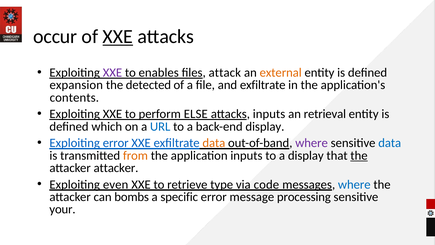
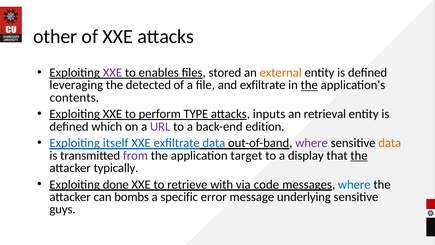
occur: occur -> other
XXE at (118, 37) underline: present -> none
attack: attack -> stored
expansion: expansion -> leveraging
the at (309, 85) underline: none -> present
ELSE: ELSE -> TYPE
URL colour: blue -> purple
back-end display: display -> edition
Exploiting error: error -> itself
data at (214, 143) colour: orange -> blue
data at (390, 143) colour: blue -> orange
from colour: orange -> purple
application inputs: inputs -> target
attacker attacker: attacker -> typically
even: even -> done
type: type -> with
processing: processing -> underlying
your: your -> guys
